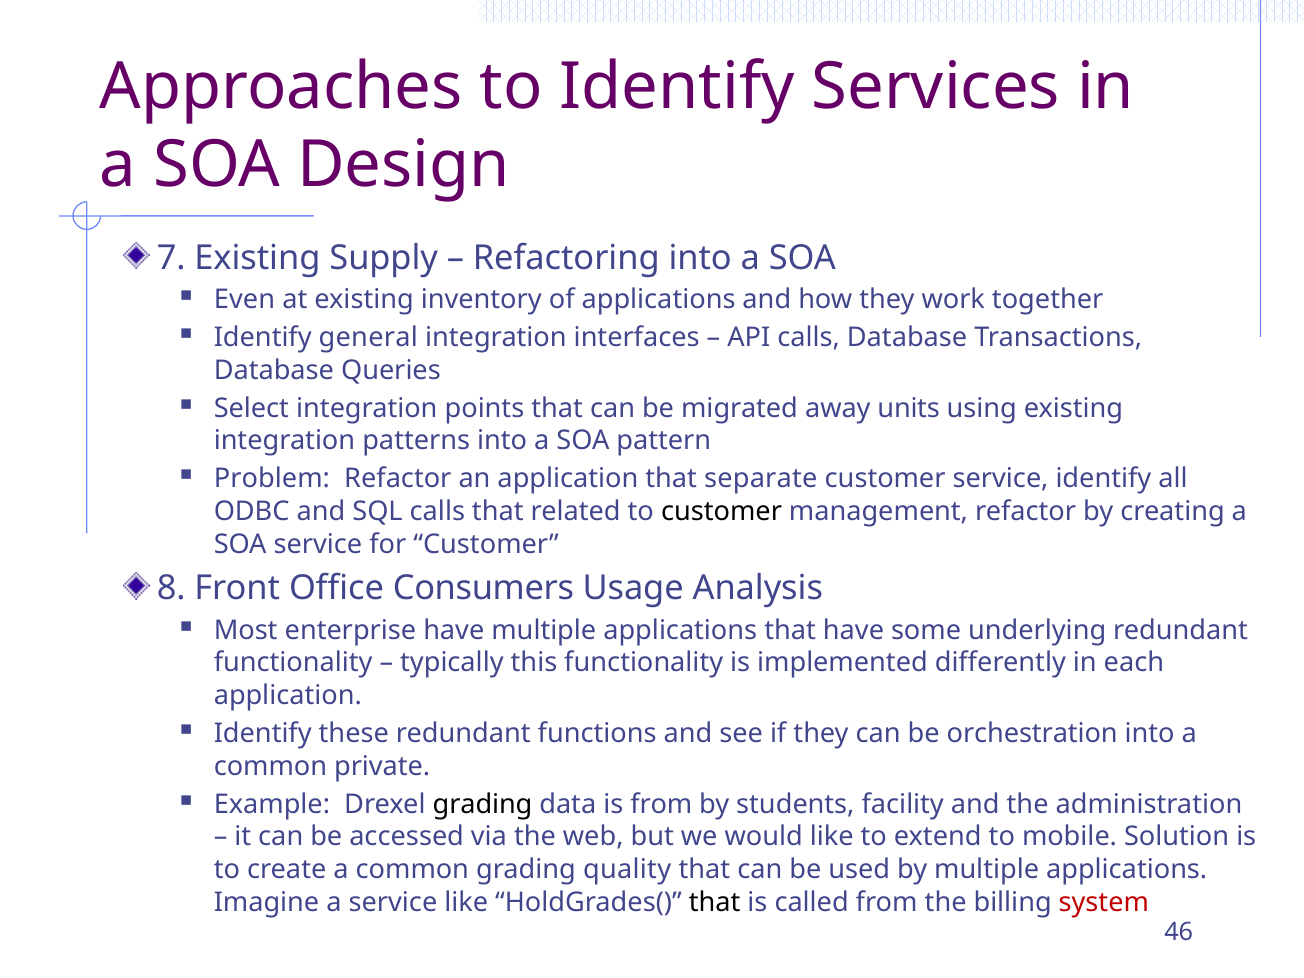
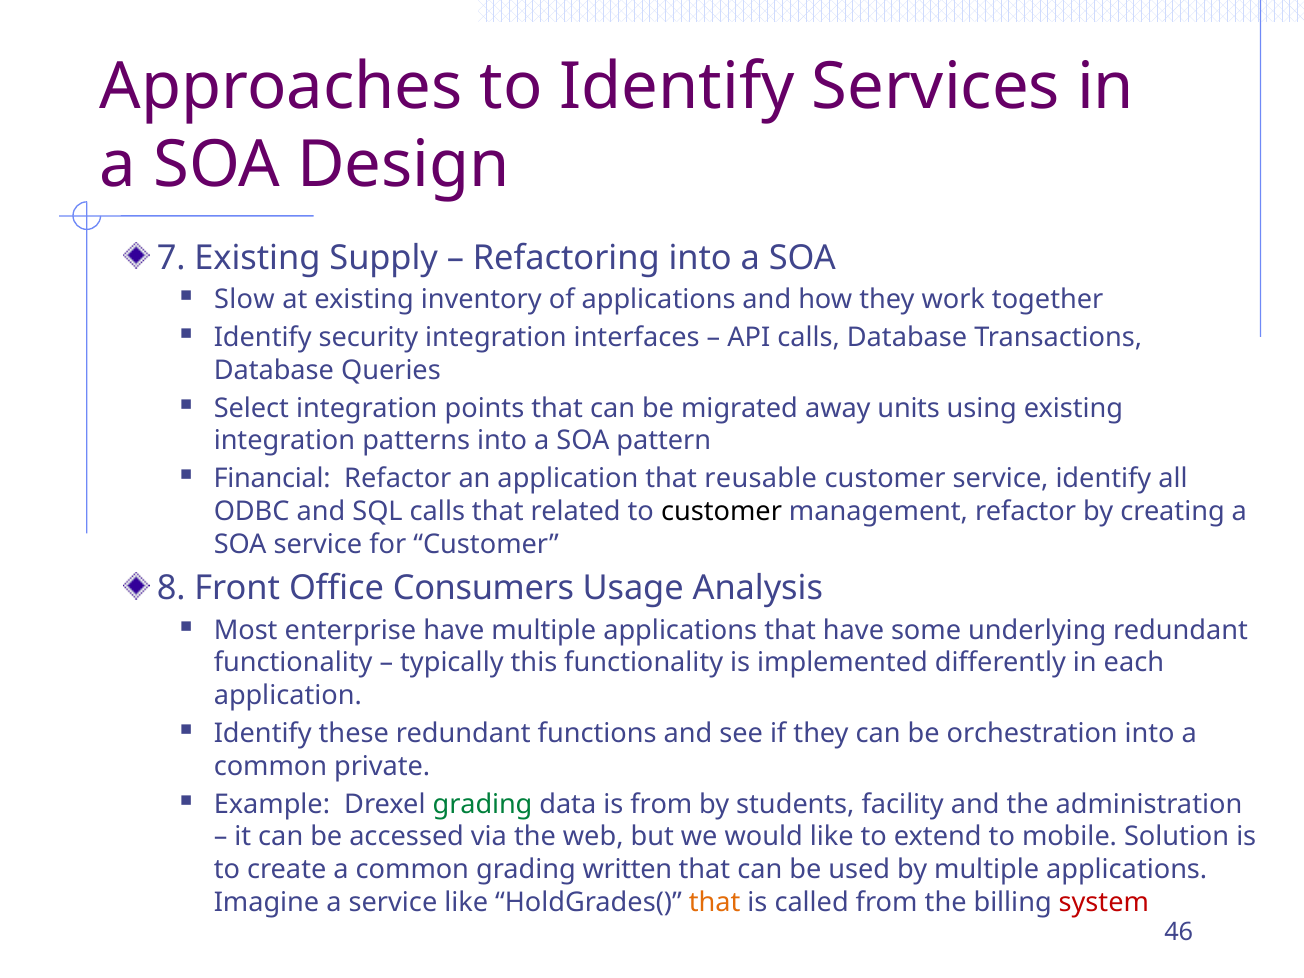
Even: Even -> Slow
general: general -> security
Problem: Problem -> Financial
separate: separate -> reusable
grading at (483, 804) colour: black -> green
quality: quality -> written
that at (715, 902) colour: black -> orange
